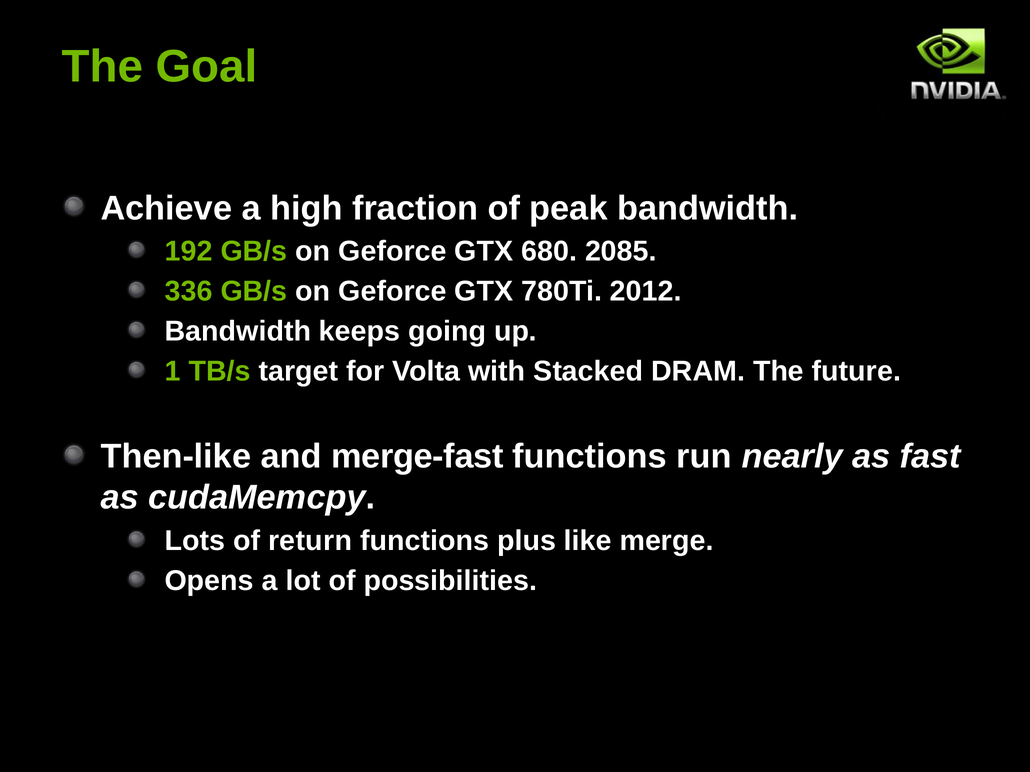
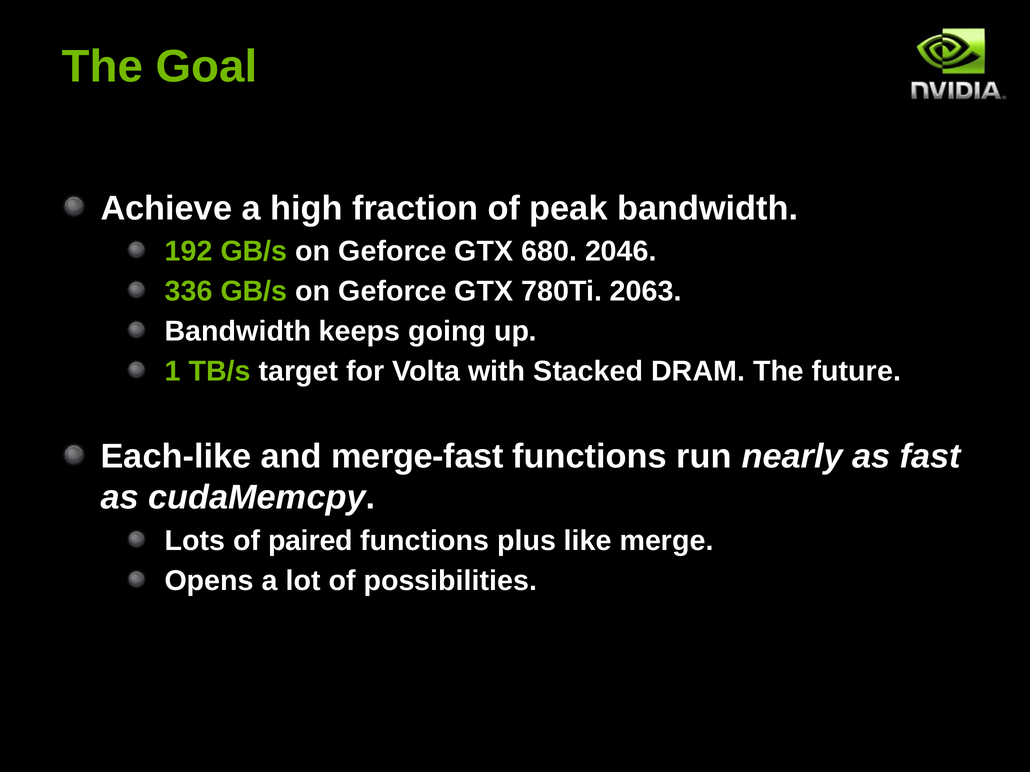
2085: 2085 -> 2046
2012: 2012 -> 2063
Then-like: Then-like -> Each-like
return: return -> paired
